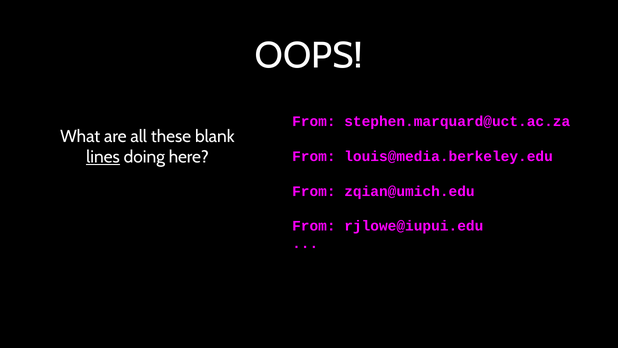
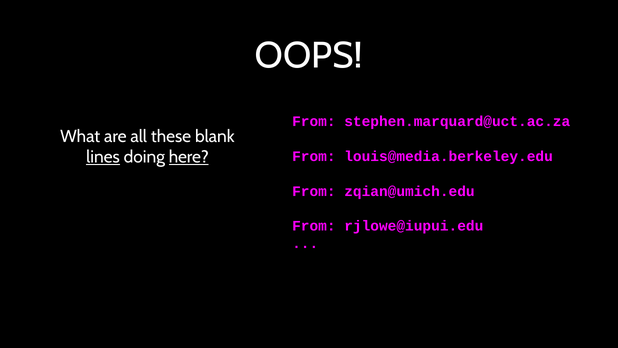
here underline: none -> present
